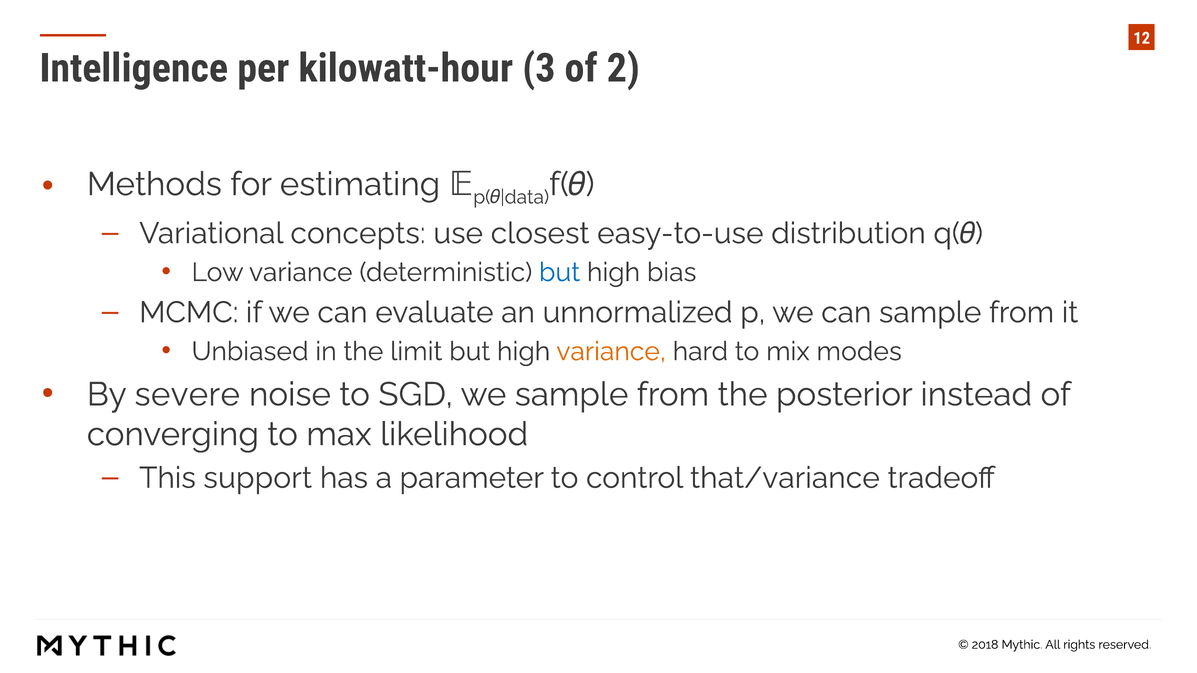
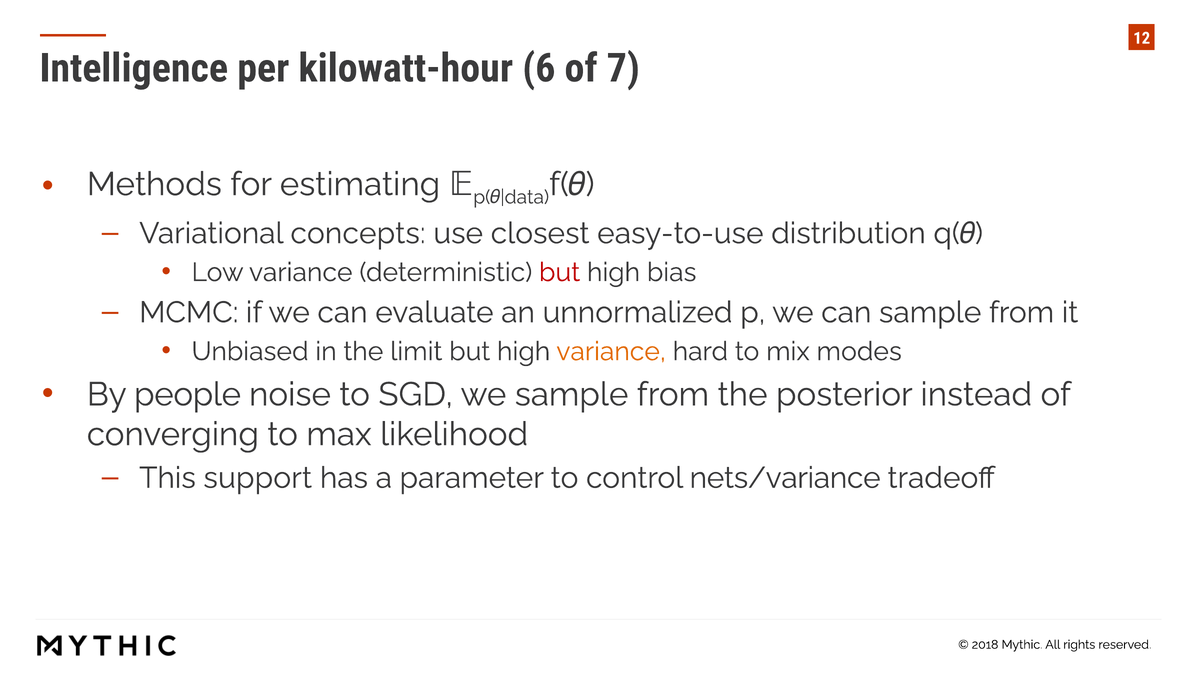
3: 3 -> 6
2: 2 -> 7
but at (560, 272) colour: blue -> red
severe: severe -> people
that/variance: that/variance -> nets/variance
